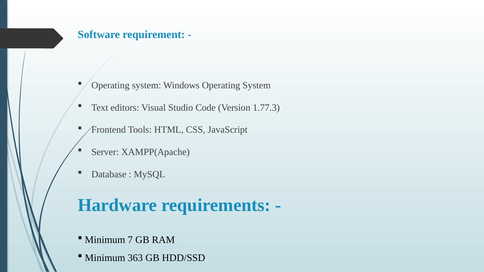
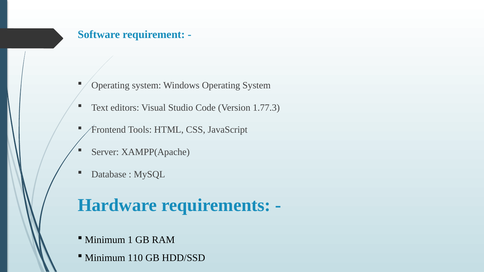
7: 7 -> 1
363: 363 -> 110
